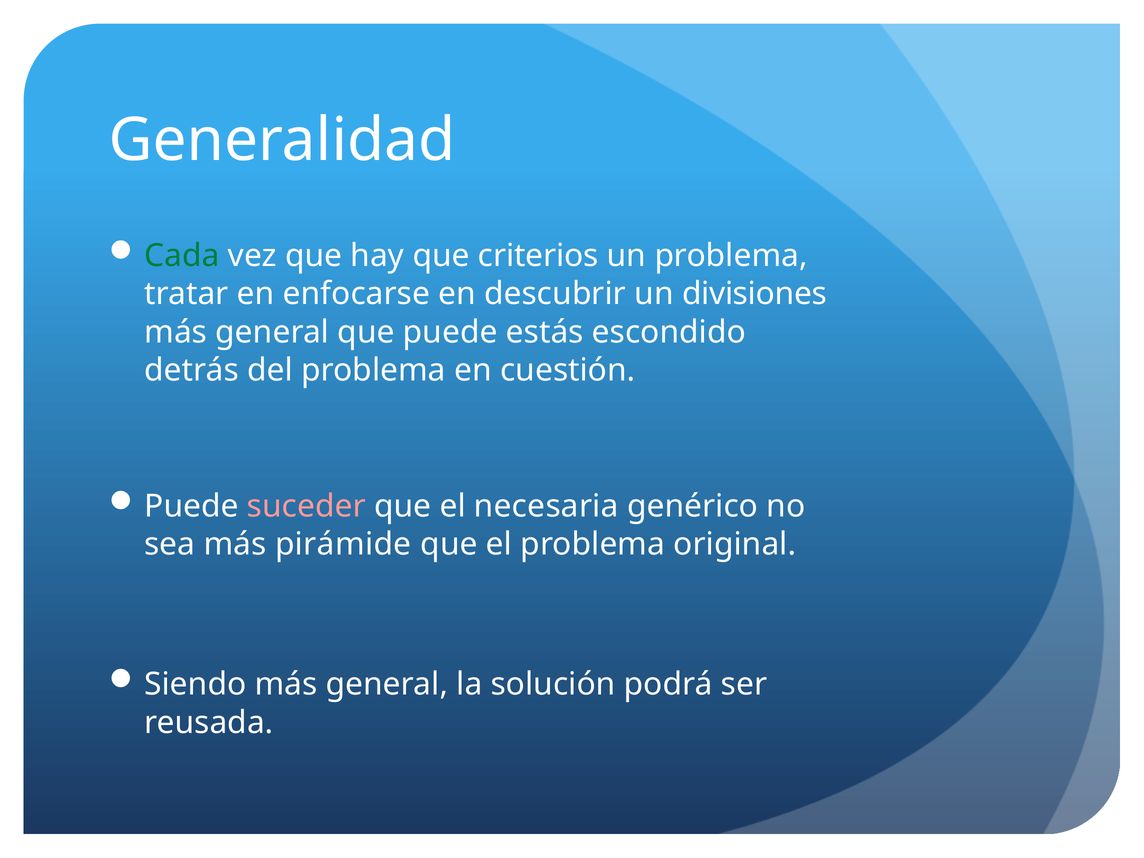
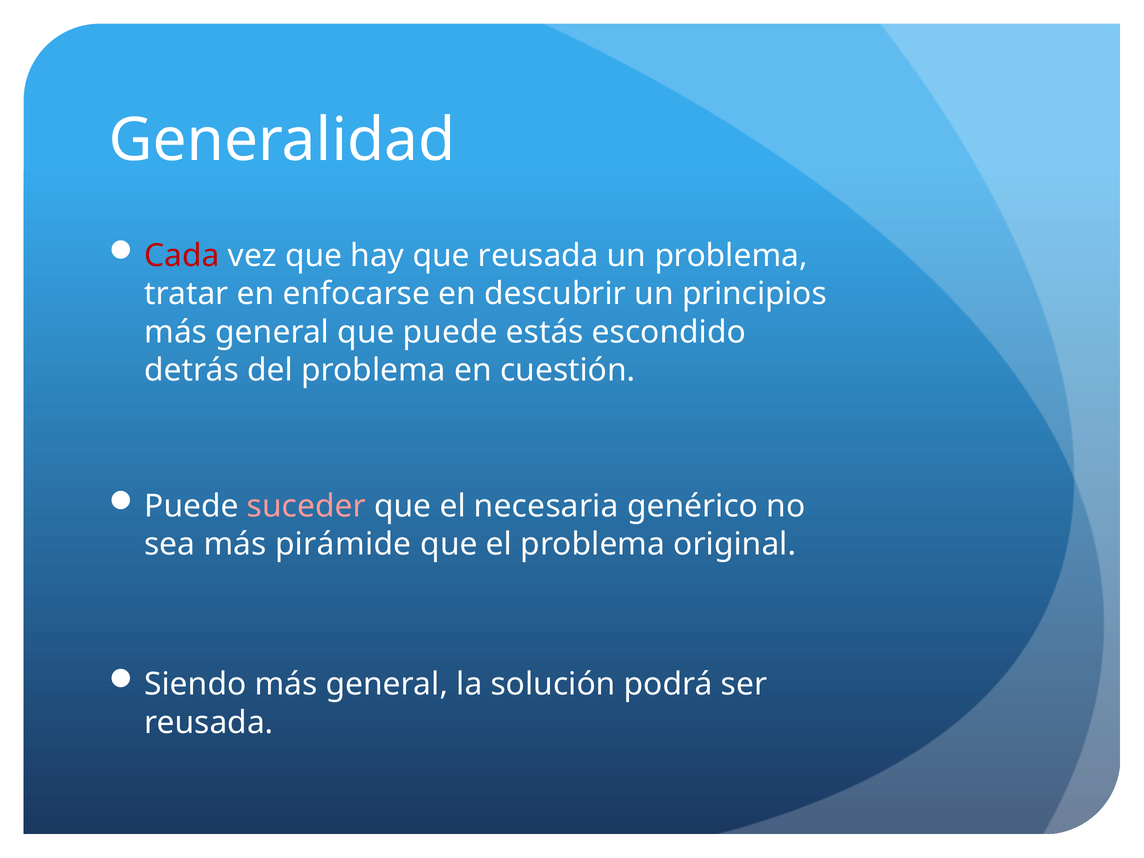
Cada colour: green -> red
que criterios: criterios -> reusada
divisiones: divisiones -> principios
